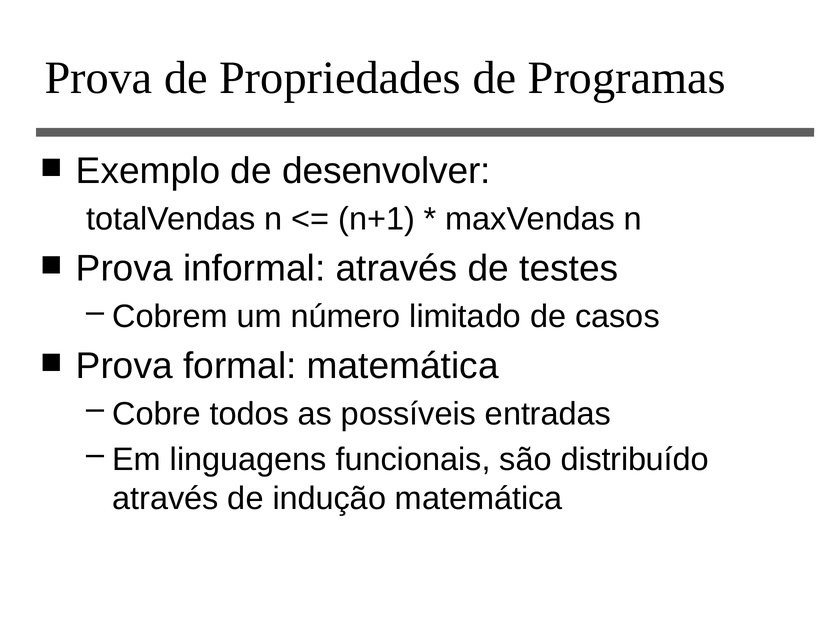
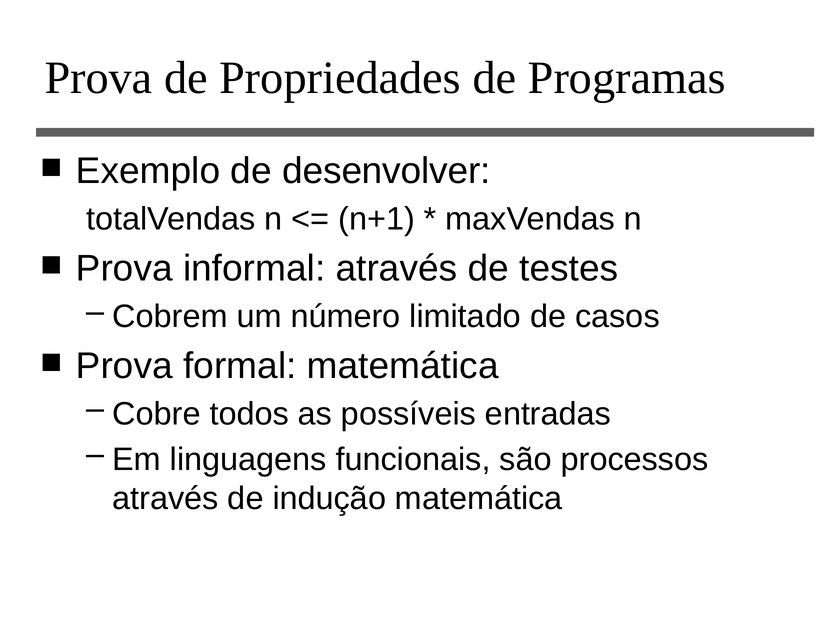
distribuído: distribuído -> processos
